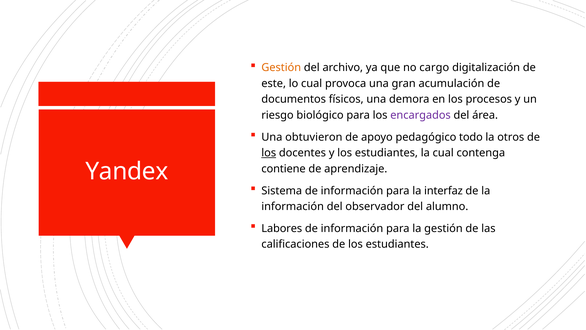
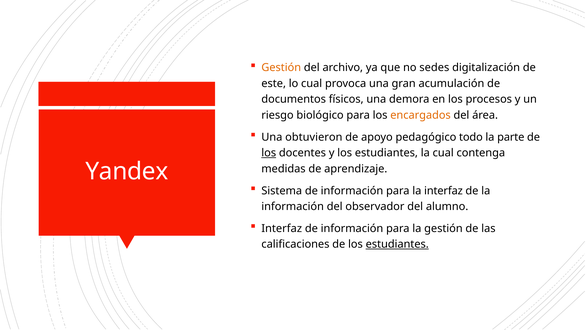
cargo: cargo -> sedes
encargados colour: purple -> orange
otros: otros -> parte
contiene: contiene -> medidas
Labores at (282, 228): Labores -> Interfaz
estudiantes at (397, 244) underline: none -> present
